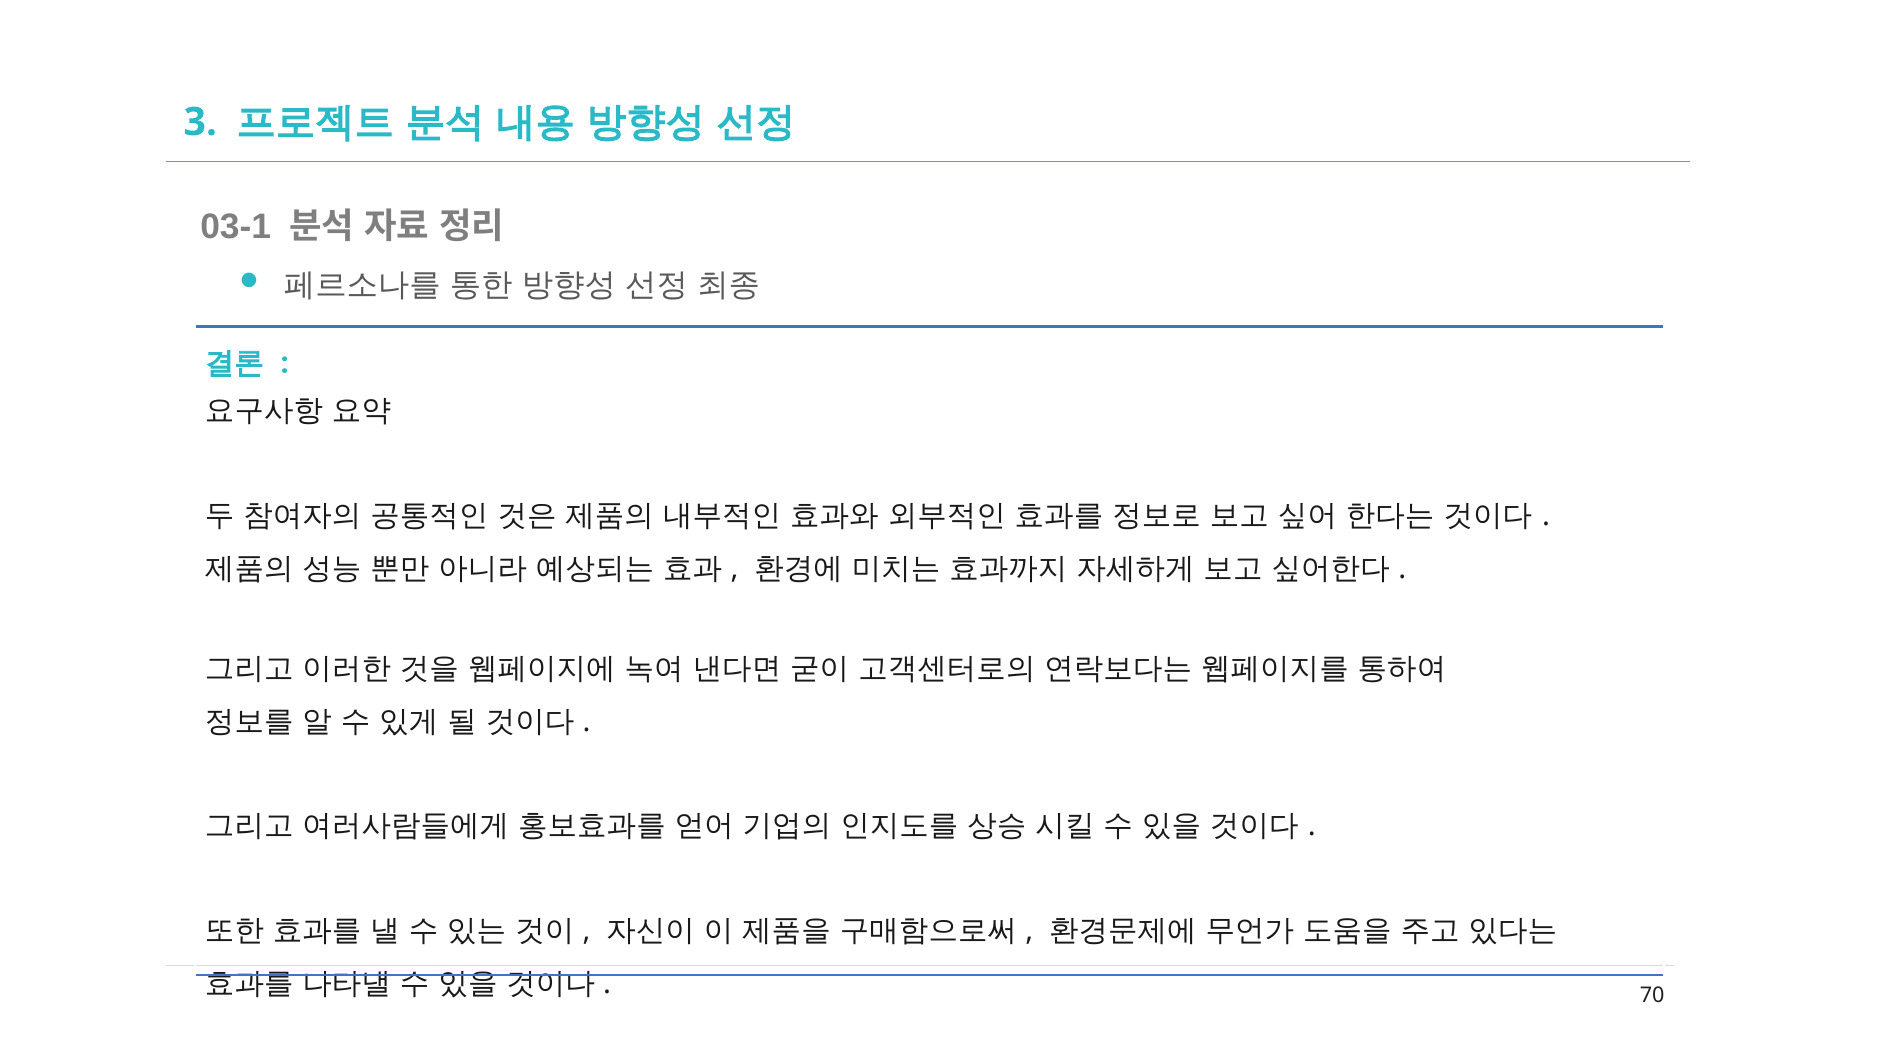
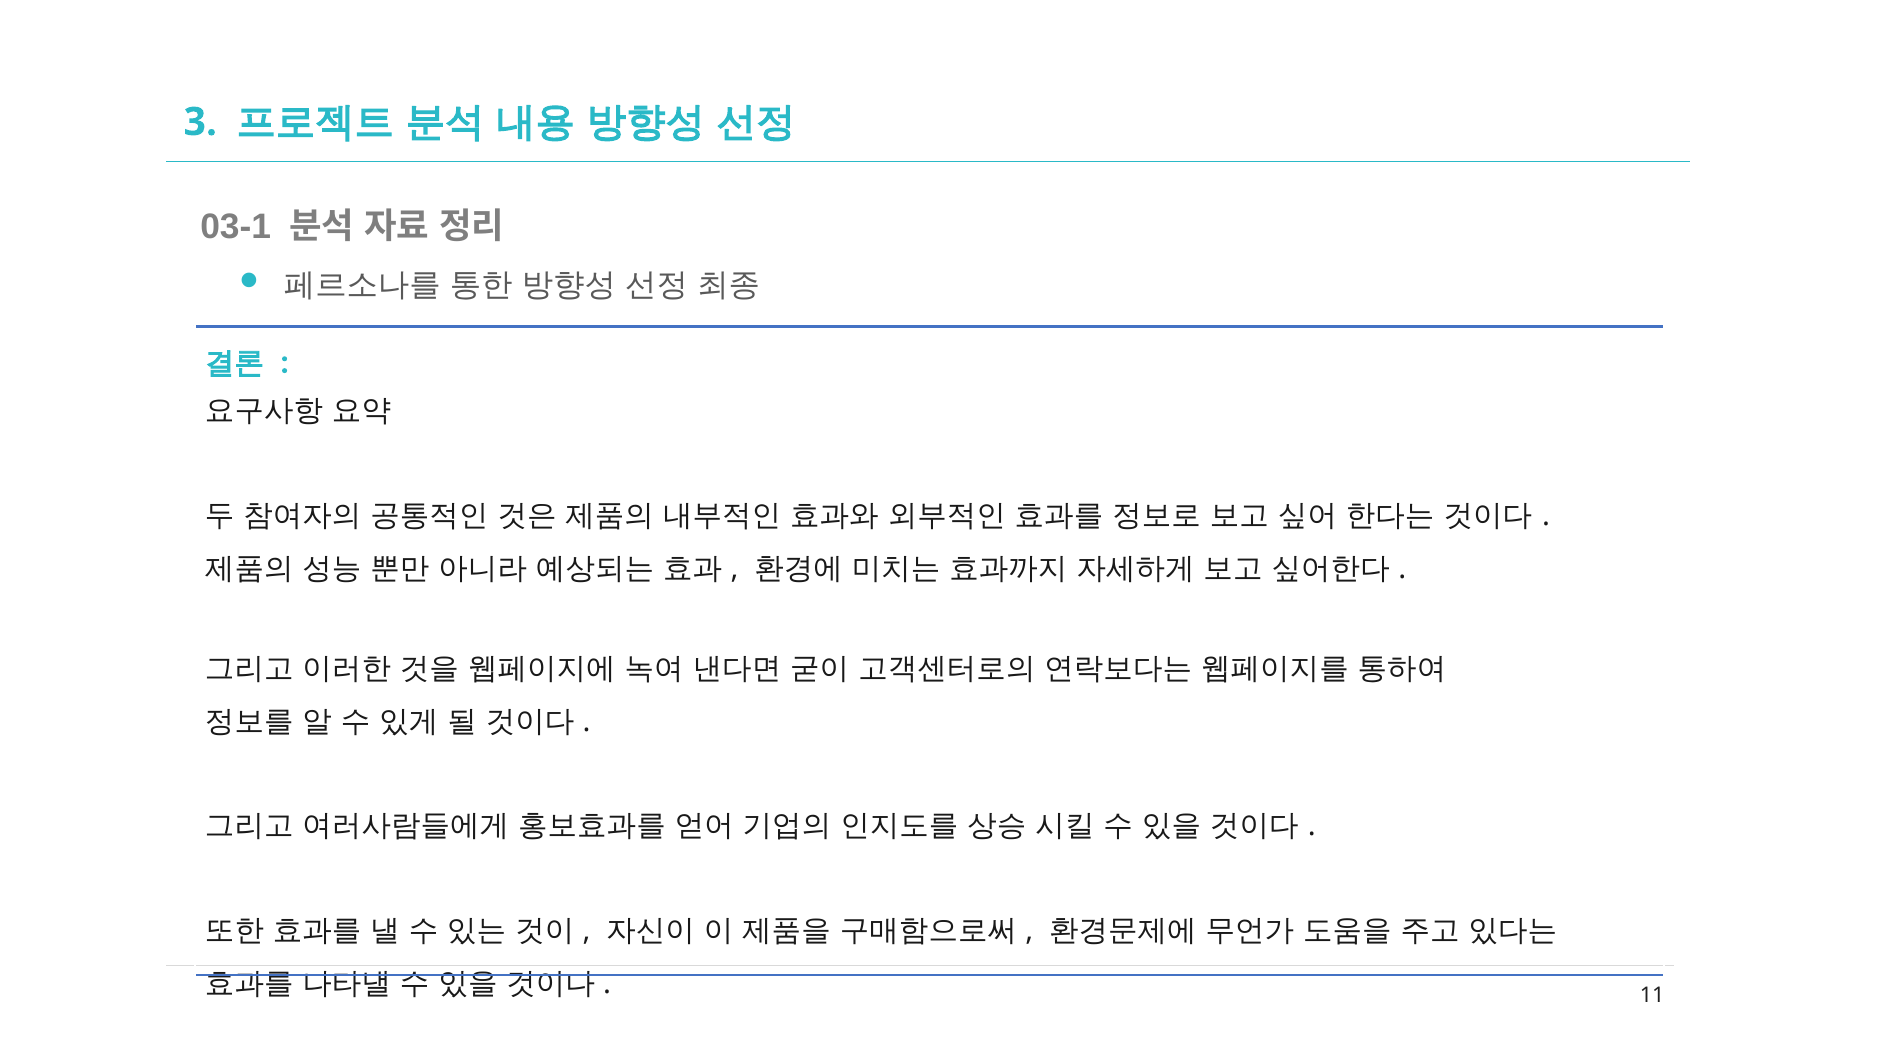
70: 70 -> 11
